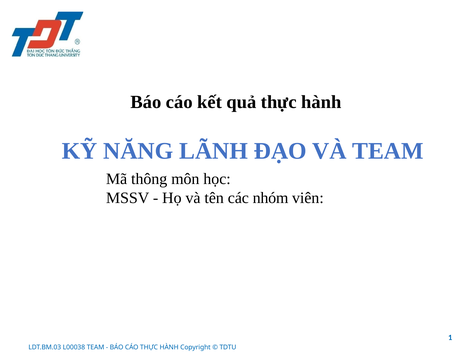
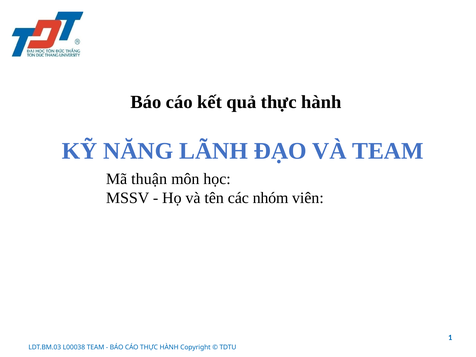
thông: thông -> thuận
